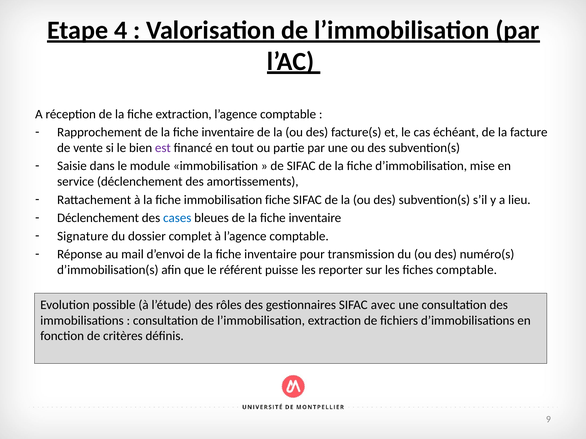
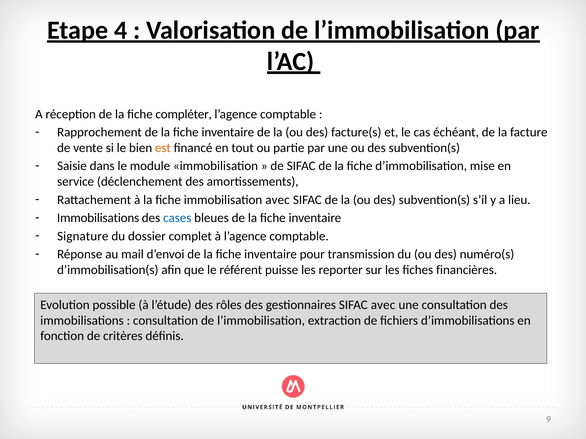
fiche extraction: extraction -> compléter
est colour: purple -> orange
immobilisation fiche: fiche -> avec
Déclenchement at (98, 218): Déclenchement -> Immobilisations
fiches comptable: comptable -> financières
